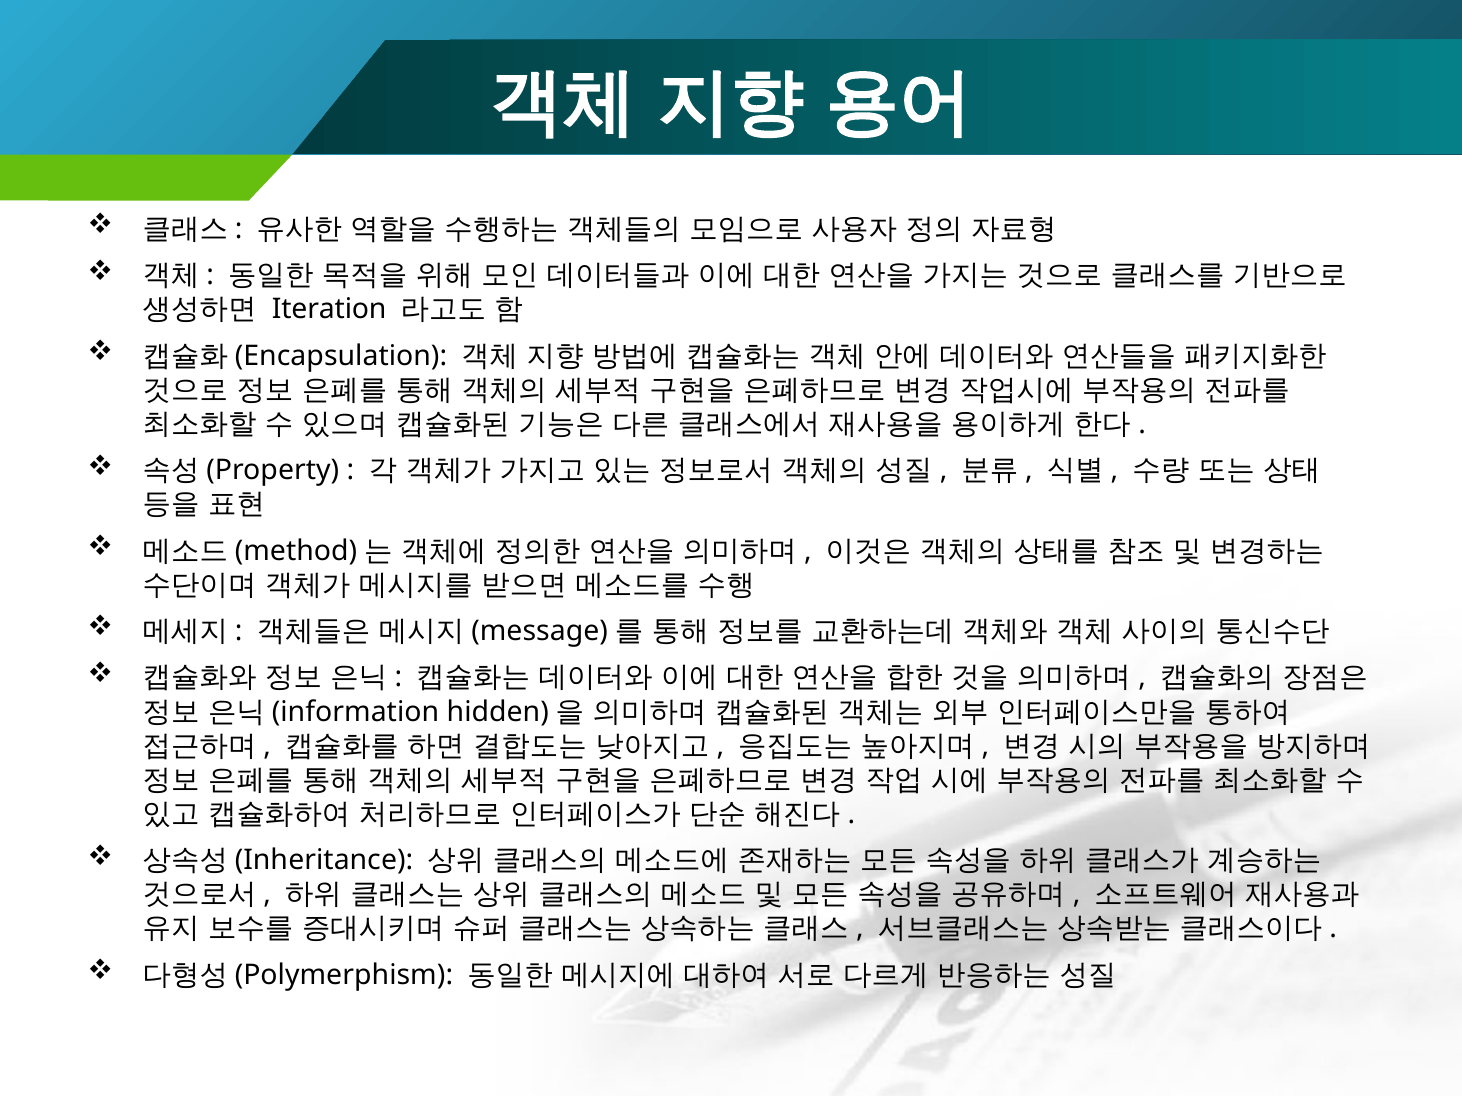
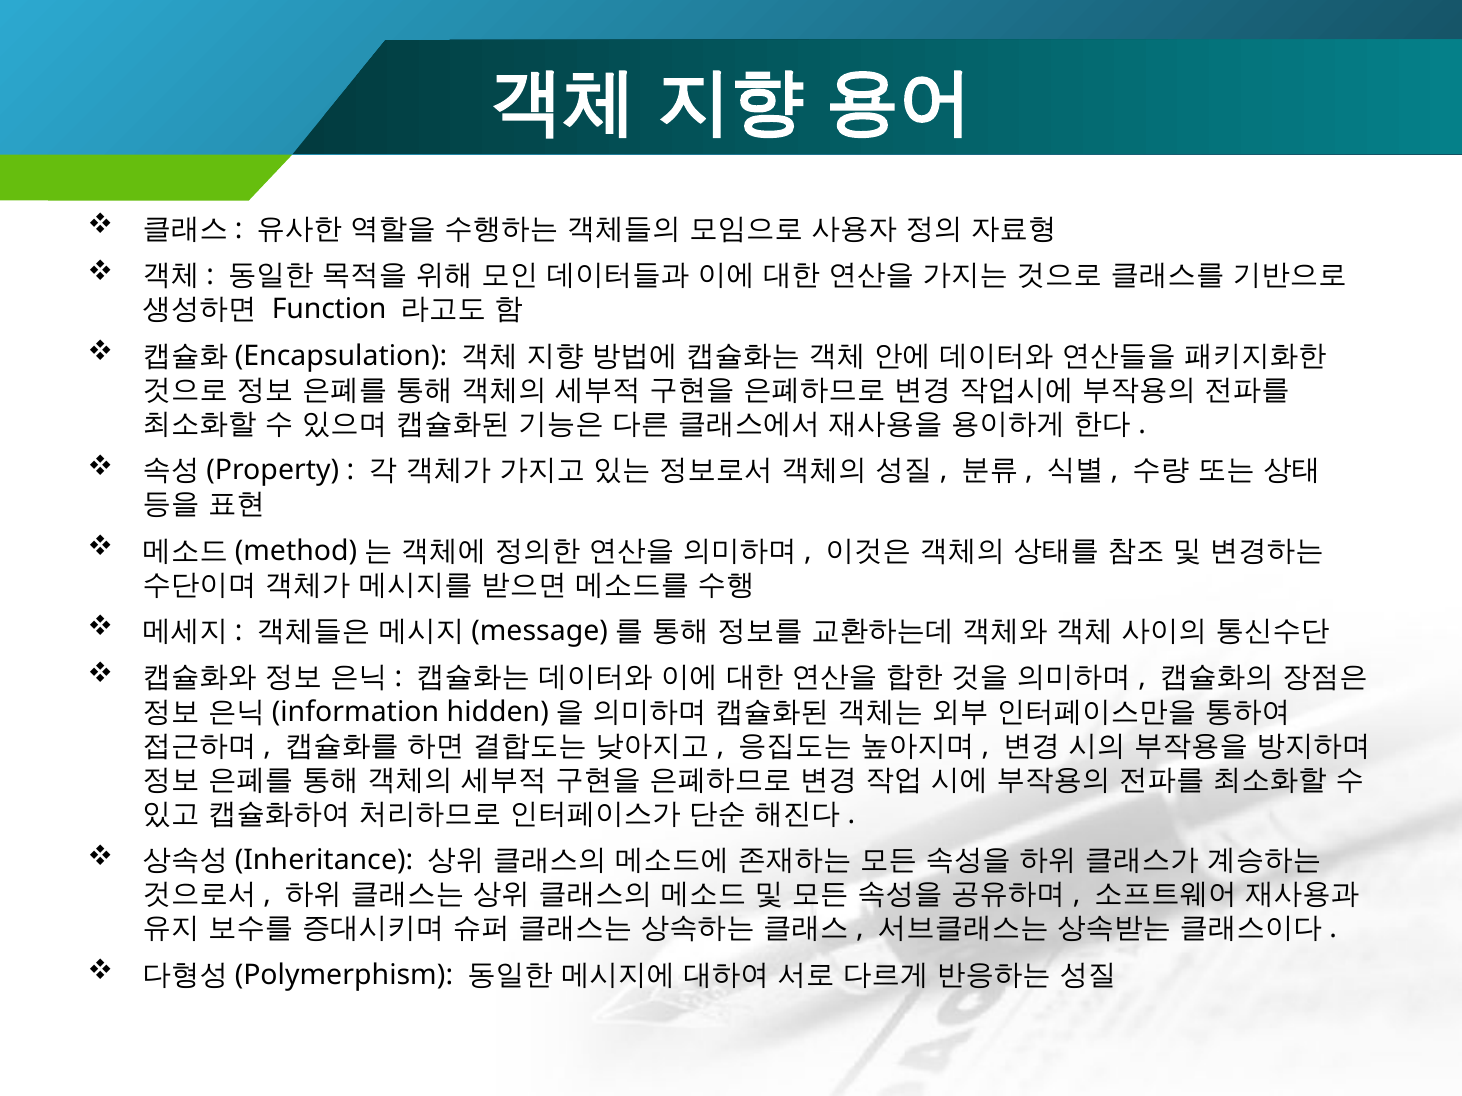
Iteration: Iteration -> Function
